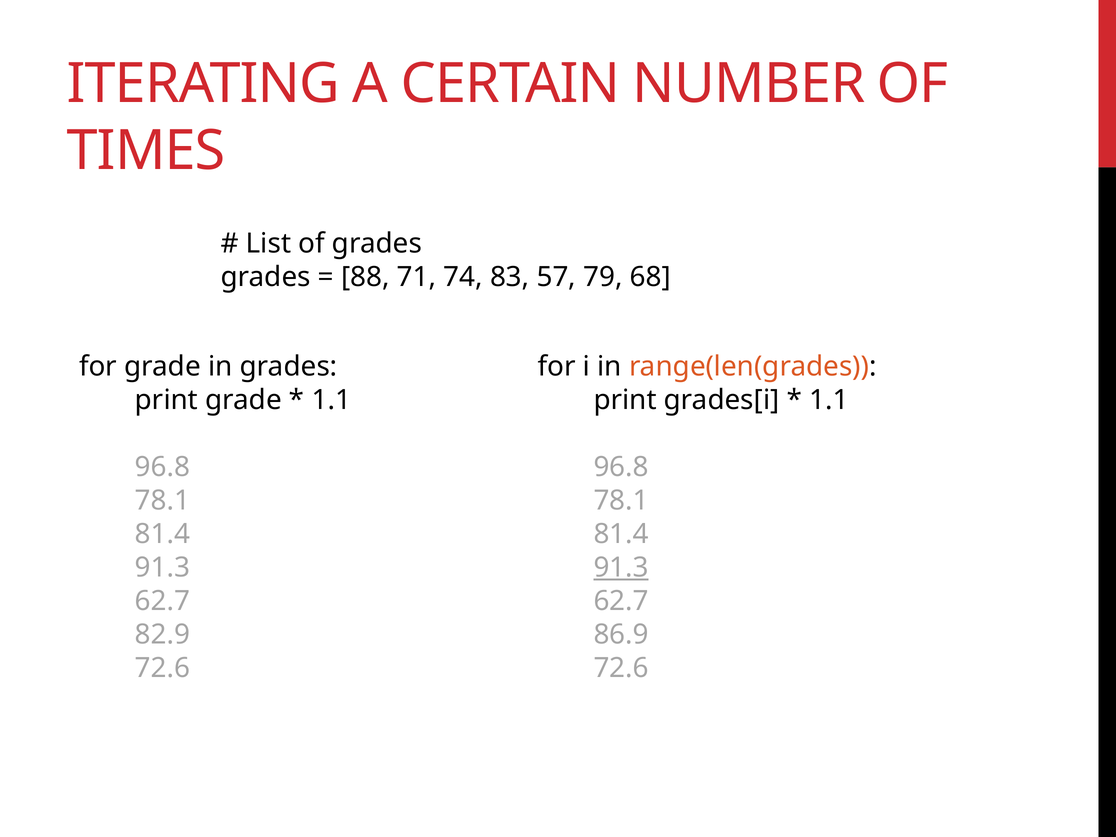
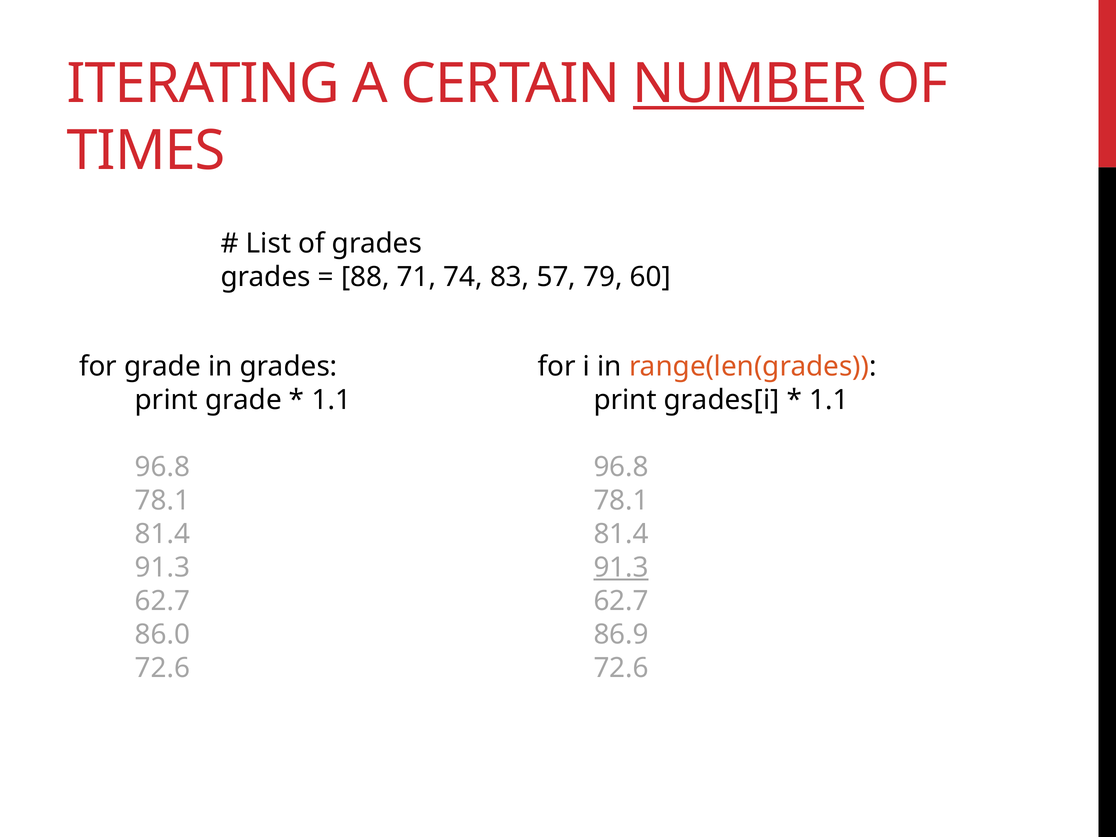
NUMBER underline: none -> present
68: 68 -> 60
82.9: 82.9 -> 86.0
